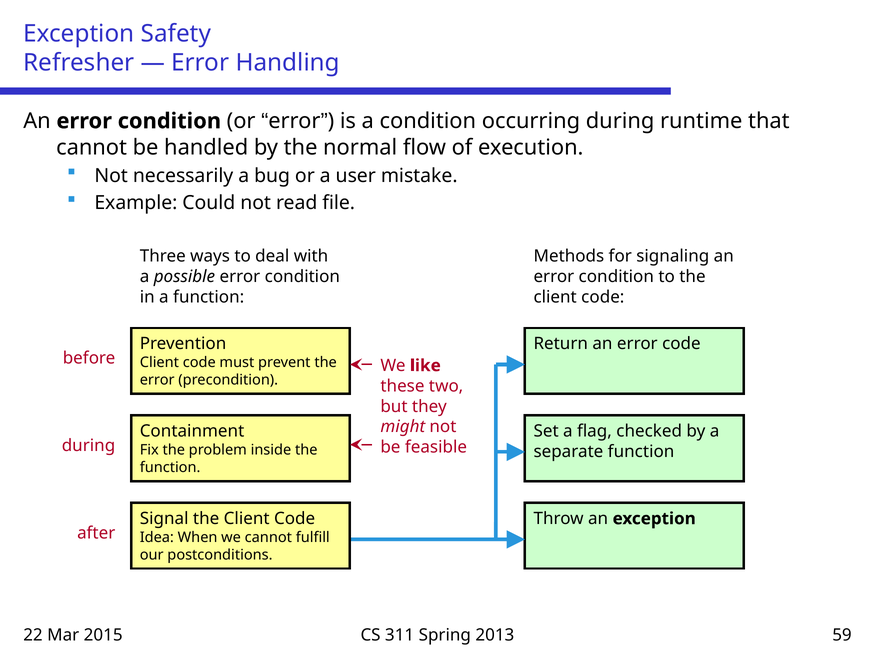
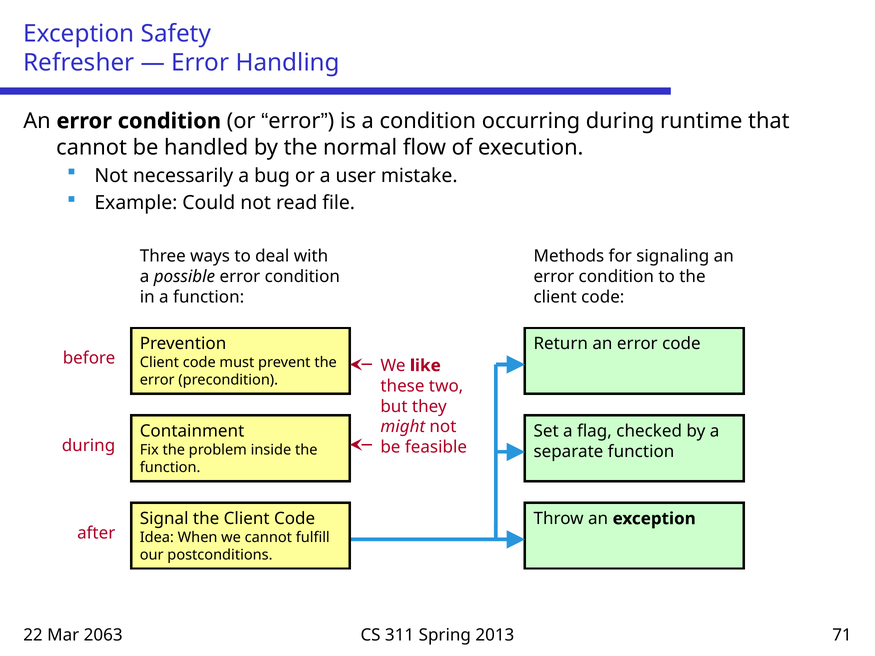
2015: 2015 -> 2063
59: 59 -> 71
